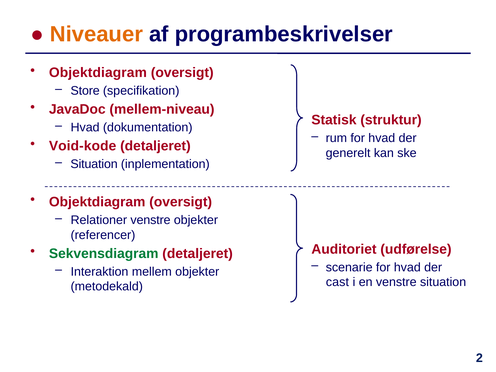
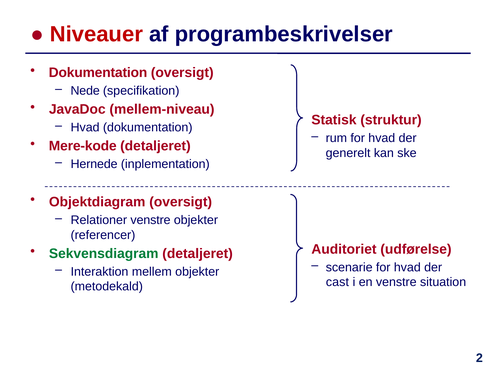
Niveauer colour: orange -> red
Objektdiagram at (98, 73): Objektdiagram -> Dokumentation
Store: Store -> Nede
Void-kode: Void-kode -> Mere-kode
Situation at (94, 164): Situation -> Hernede
